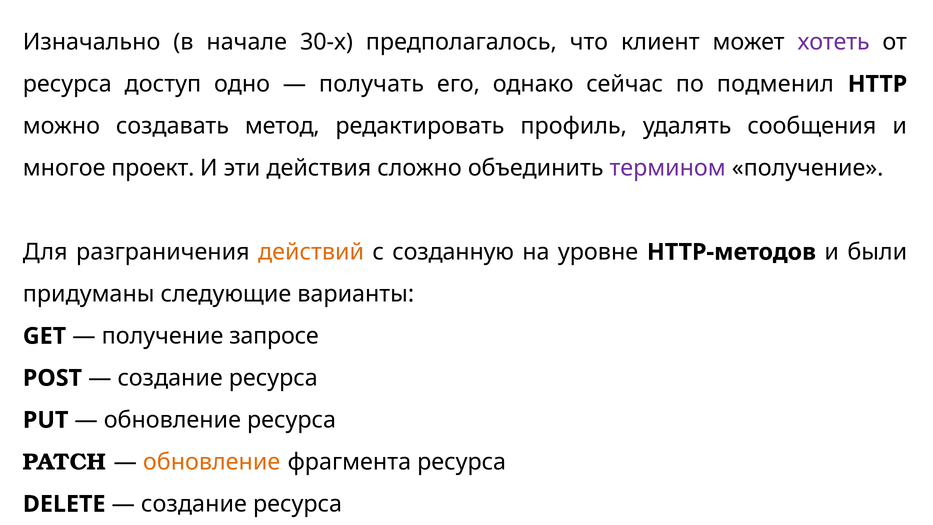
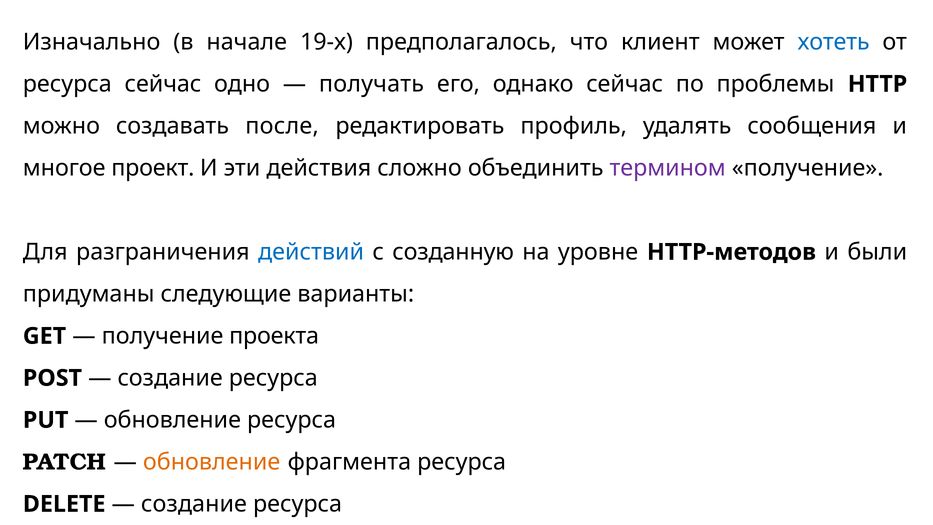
30-х: 30-х -> 19-х
хотеть colour: purple -> blue
ресурса доступ: доступ -> сейчас
подменил: подменил -> проблемы
метод: метод -> после
действий colour: orange -> blue
запросе: запросе -> проекта
